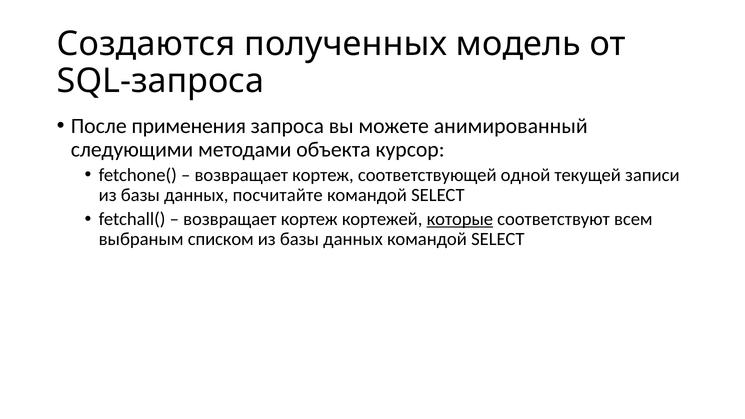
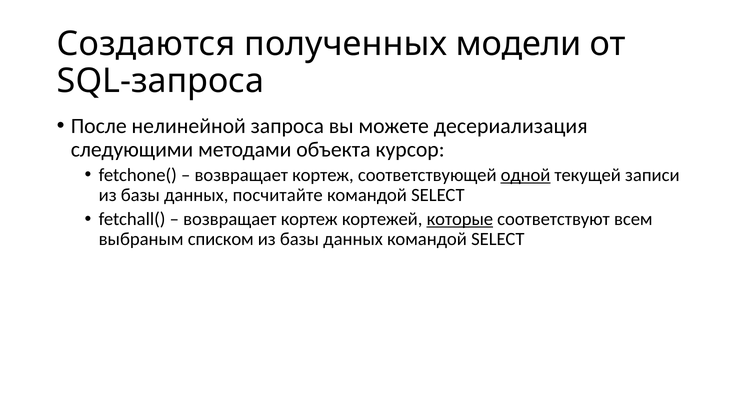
модель: модель -> модели
применения: применения -> нелинейной
анимированный: анимированный -> десериализация
одной underline: none -> present
